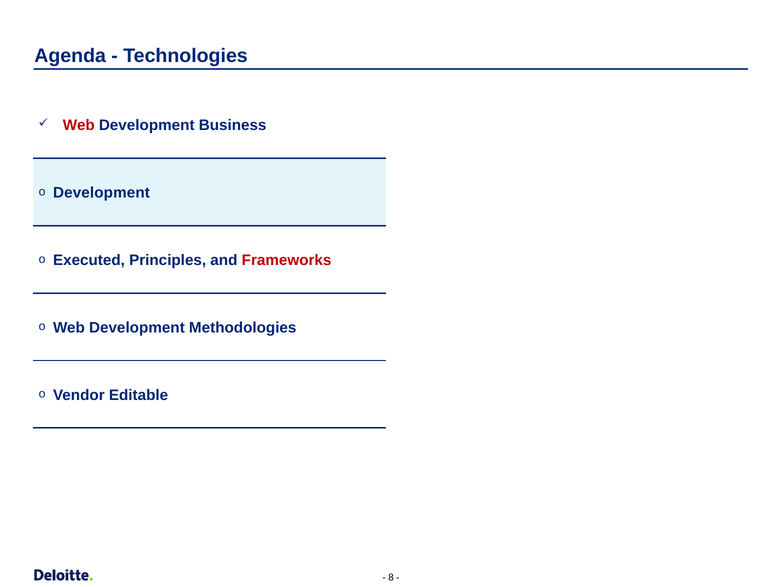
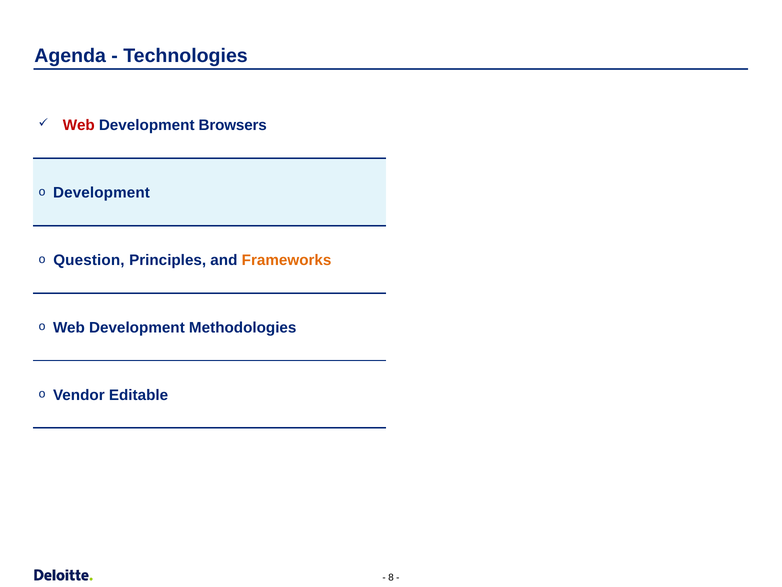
Business: Business -> Browsers
Executed: Executed -> Question
Frameworks colour: red -> orange
